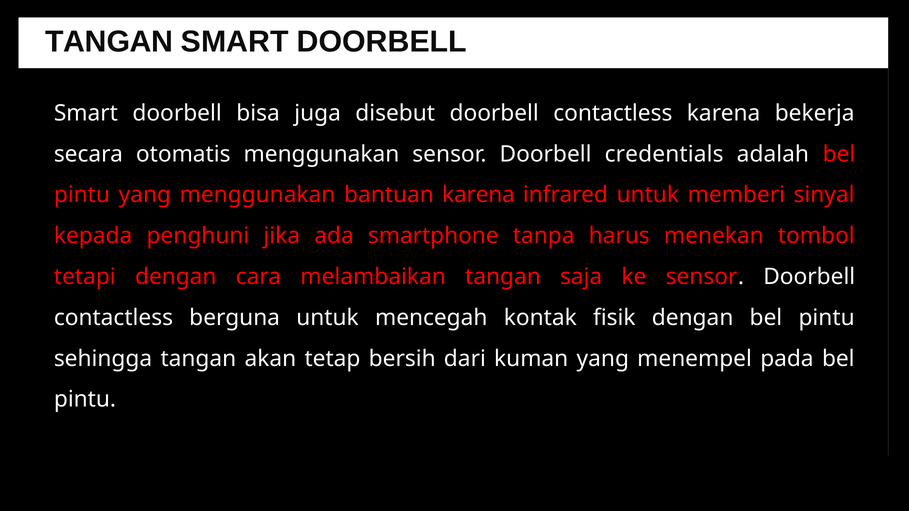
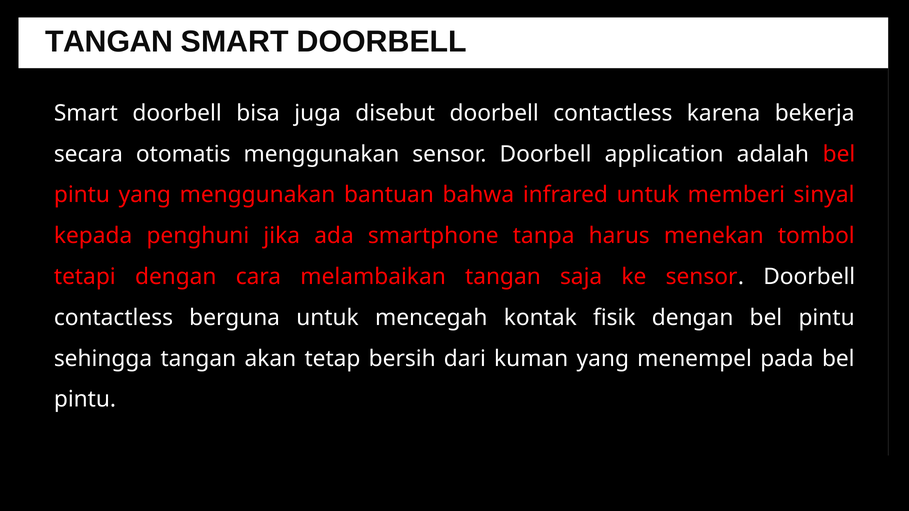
credentials: credentials -> application
bantuan karena: karena -> bahwa
